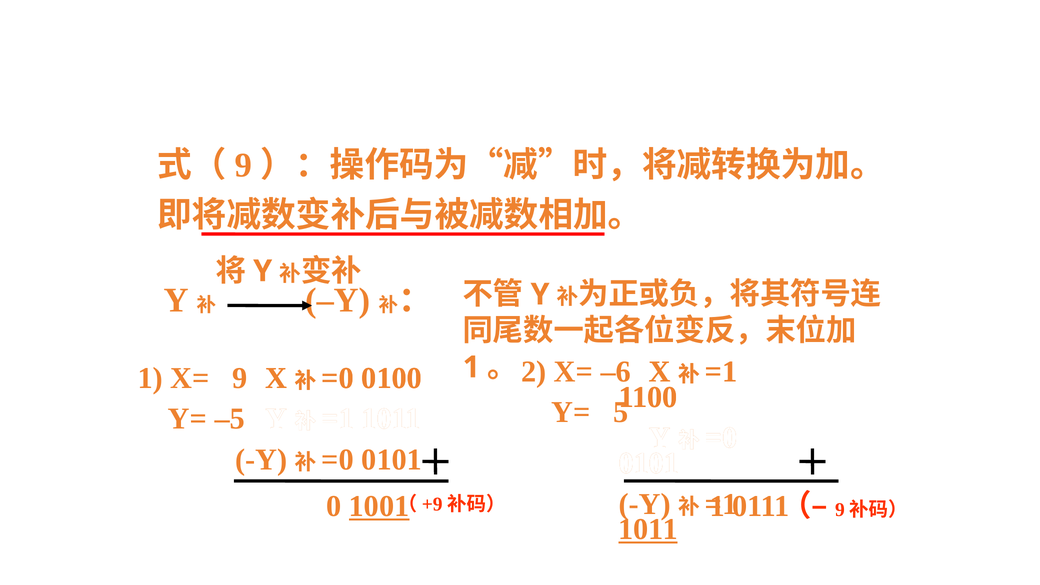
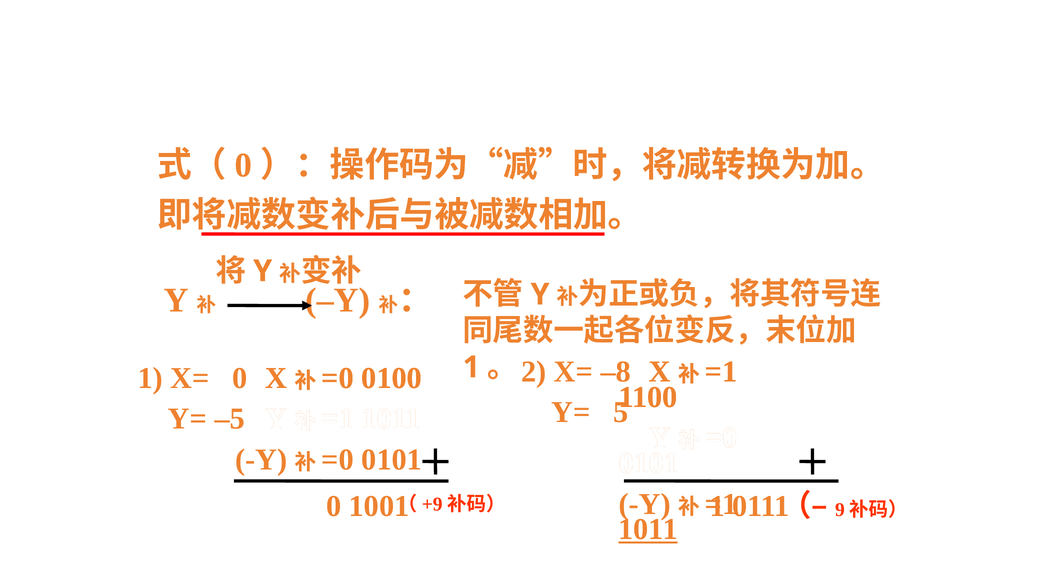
9 at (244, 165): 9 -> 0
–6: –6 -> –8
X= 9: 9 -> 0
1001 underline: present -> none
